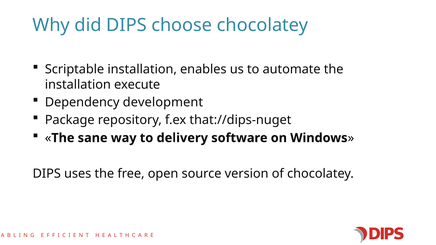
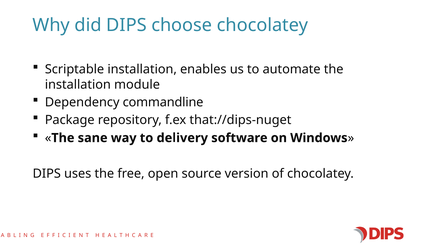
execute: execute -> module
development: development -> commandline
